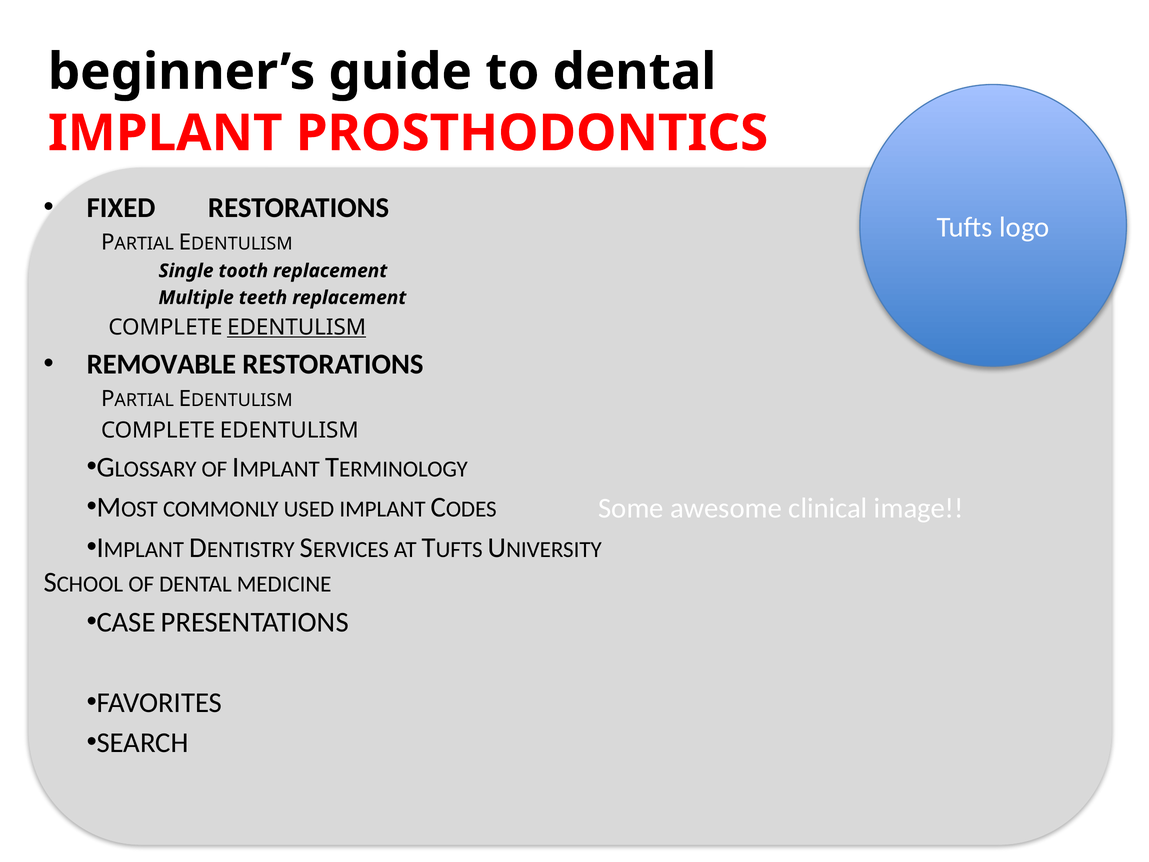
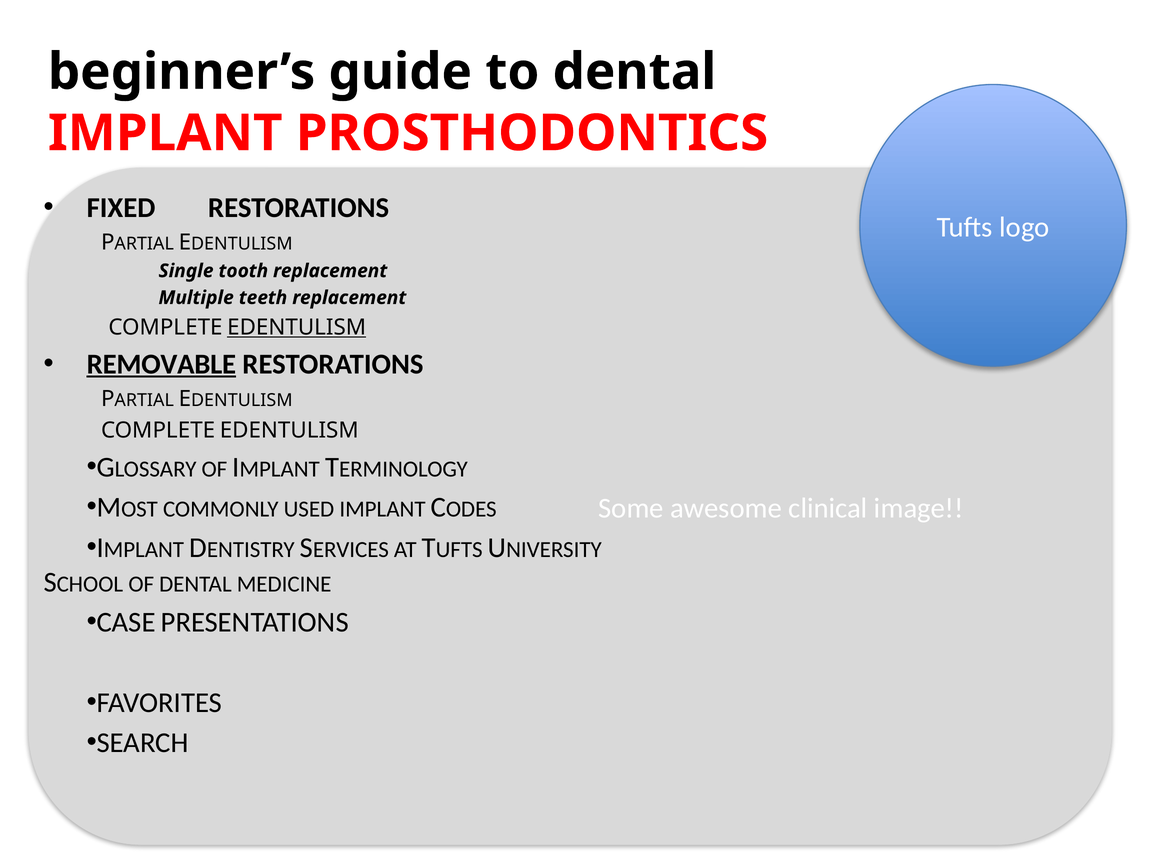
REMOVABLE underline: none -> present
